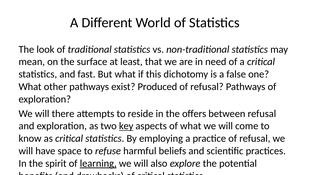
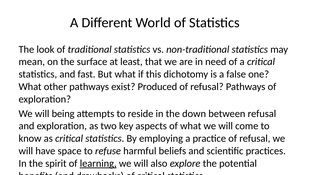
there: there -> being
offers: offers -> down
key underline: present -> none
